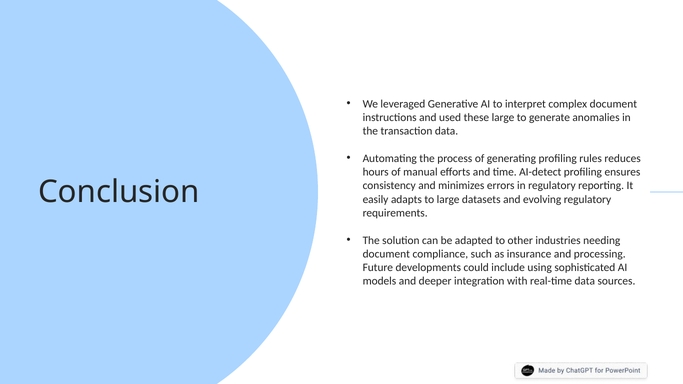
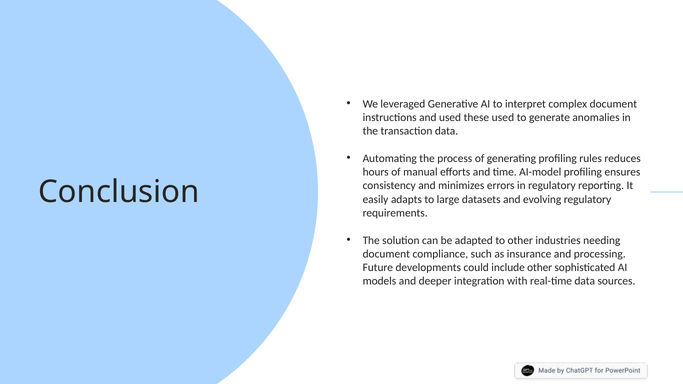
these large: large -> used
AI-detect: AI-detect -> AI-model
include using: using -> other
